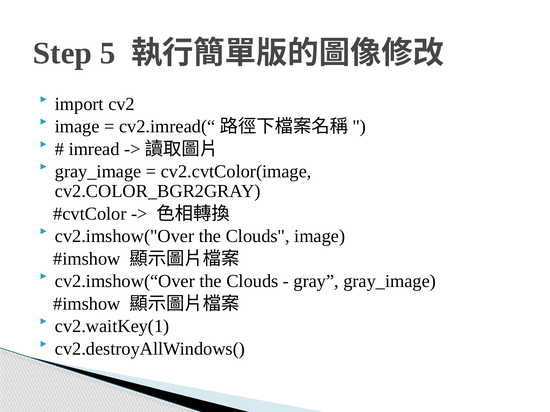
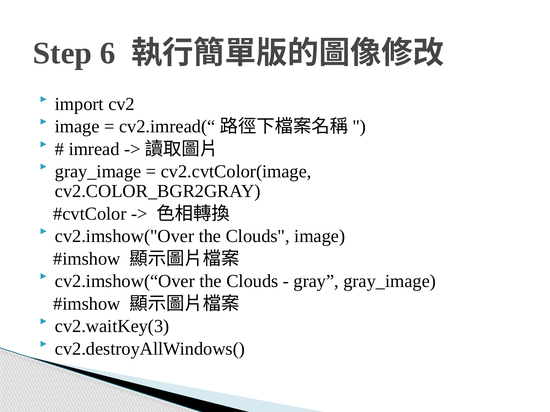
5: 5 -> 6
cv2.waitKey(1: cv2.waitKey(1 -> cv2.waitKey(3
